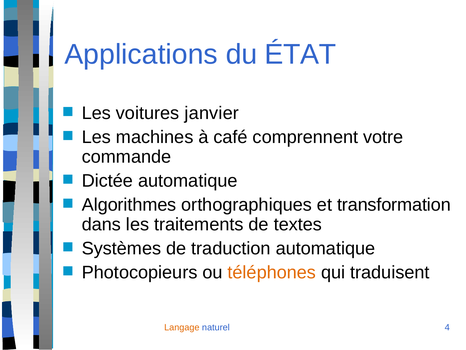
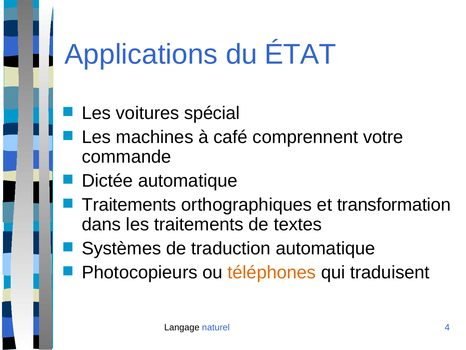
janvier: janvier -> spécial
Algorithmes at (129, 205): Algorithmes -> Traitements
Langage colour: orange -> black
